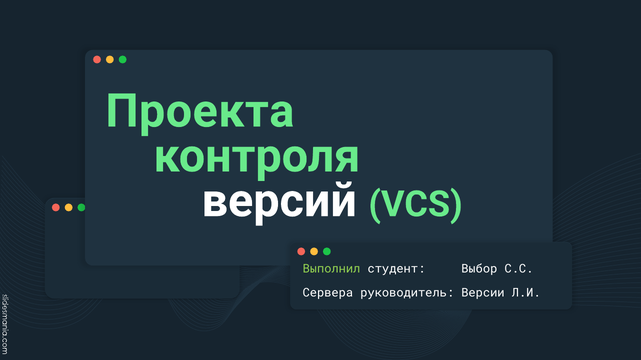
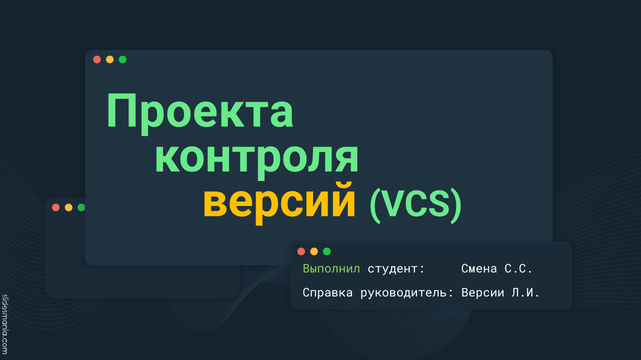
версий colour: white -> yellow
Выбор: Выбор -> Смена
Сервера: Сервера -> Справка
